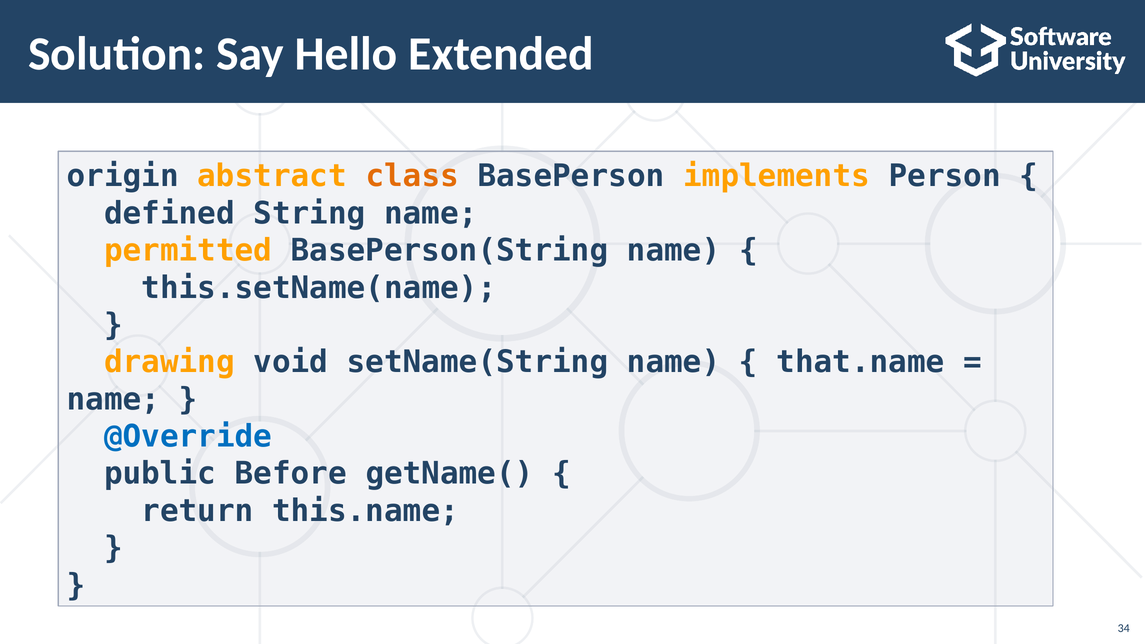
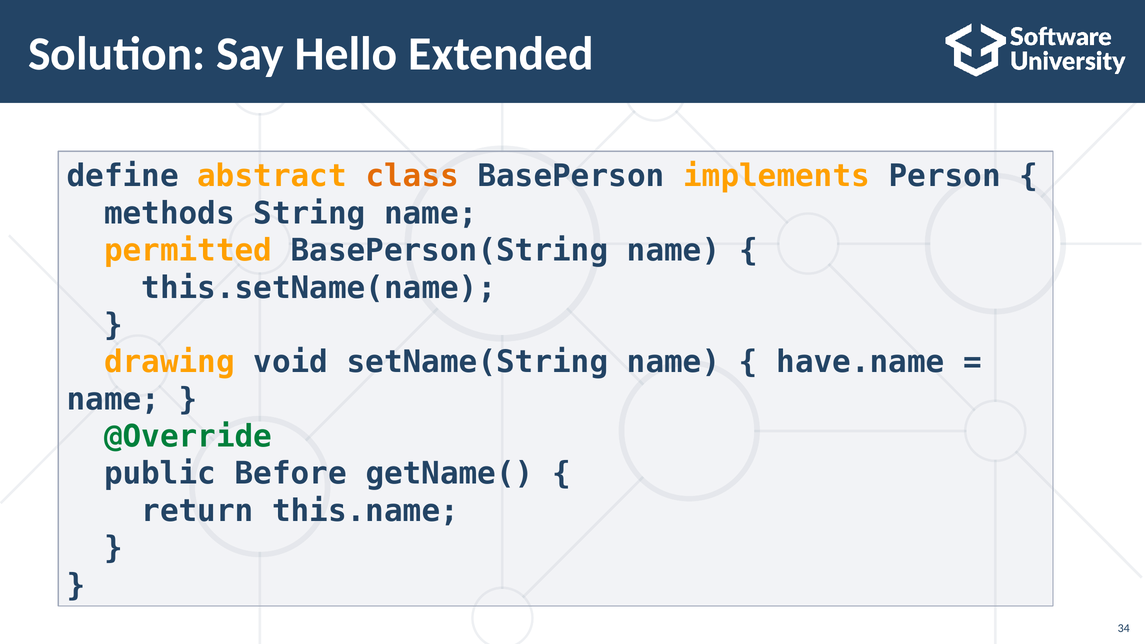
origin: origin -> define
defined: defined -> methods
that.name: that.name -> have.name
@Override colour: blue -> green
